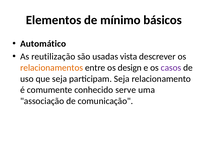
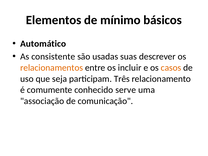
reutilização: reutilização -> consistente
vista: vista -> suas
design: design -> incluir
casos colour: purple -> orange
participam Seja: Seja -> Três
